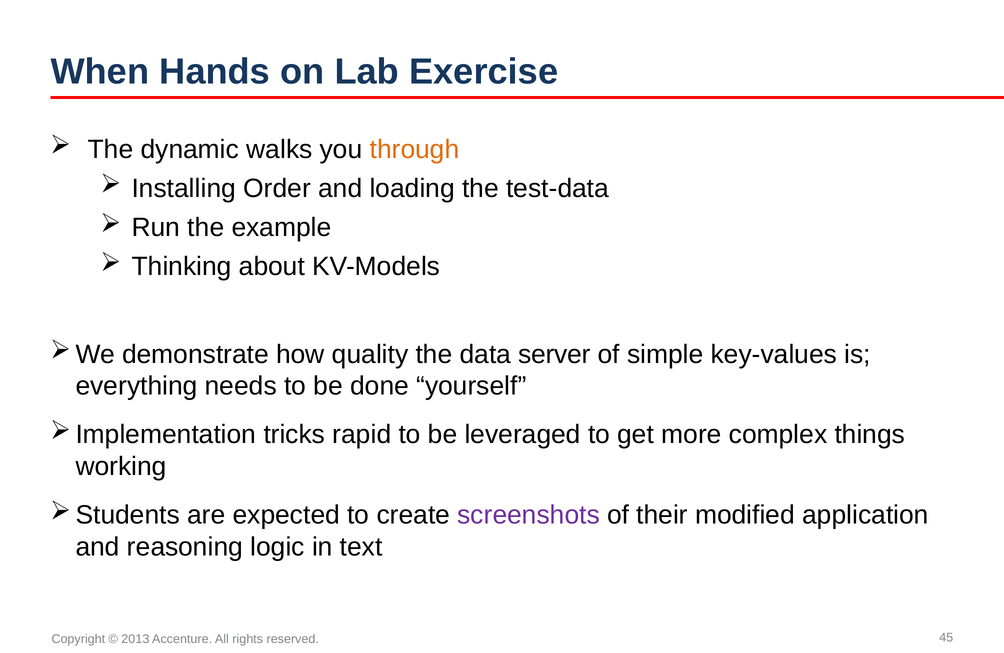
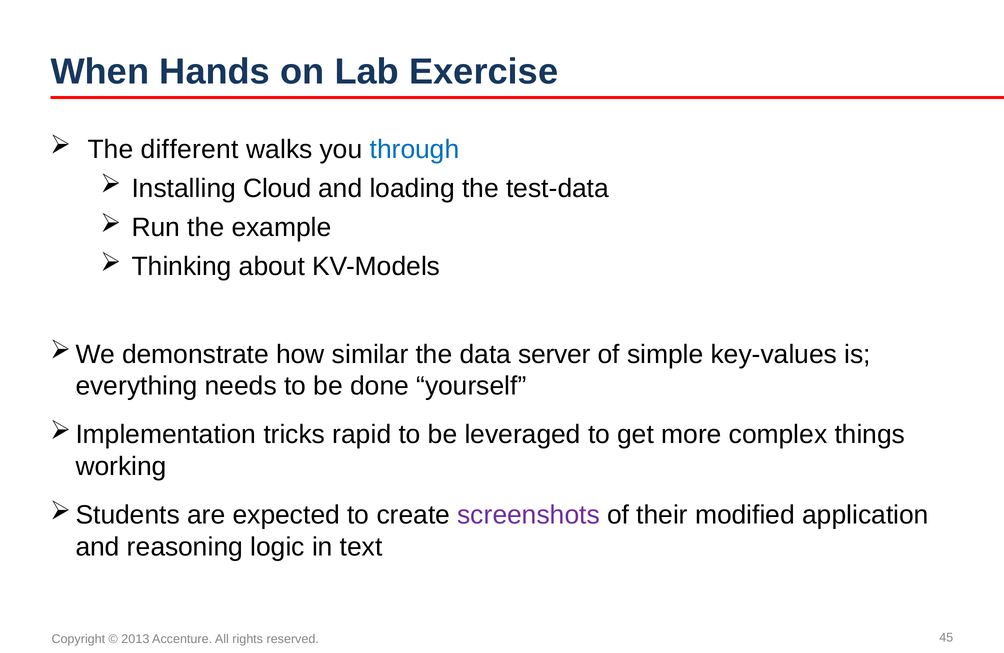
dynamic: dynamic -> different
through colour: orange -> blue
Order: Order -> Cloud
quality: quality -> similar
